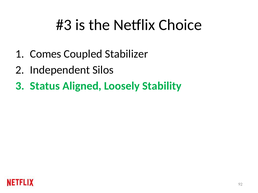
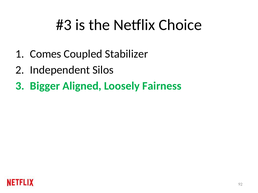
Status: Status -> Bigger
Stability: Stability -> Fairness
